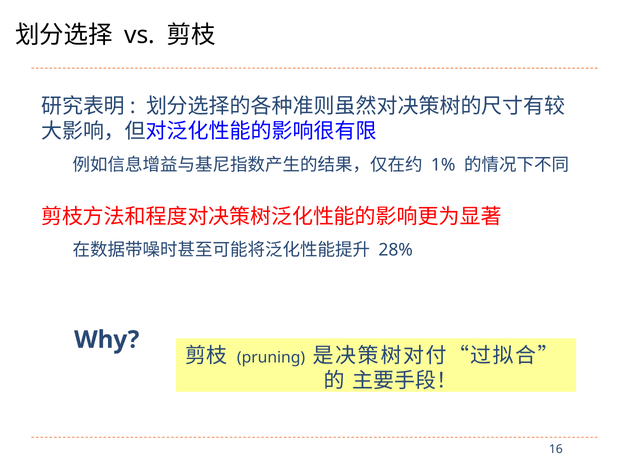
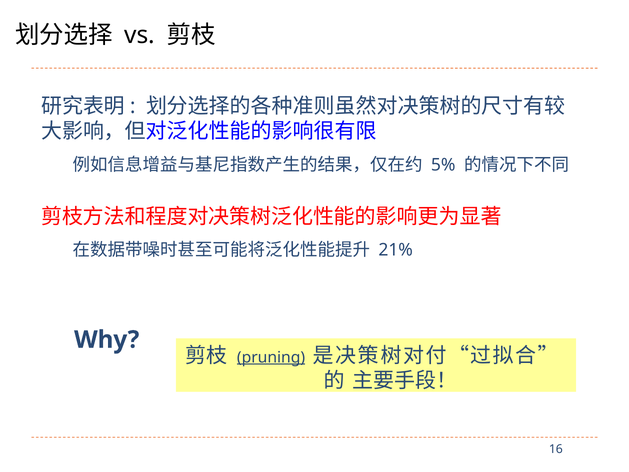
1%: 1% -> 5%
28%: 28% -> 21%
pruning underline: none -> present
